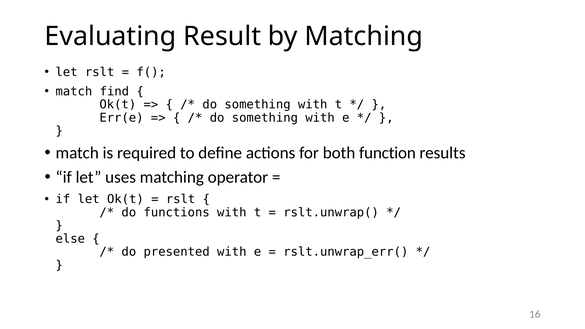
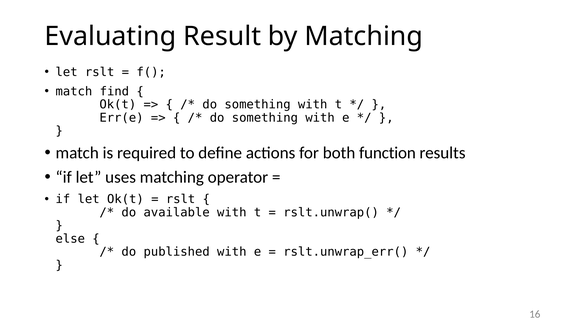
functions: functions -> available
presented: presented -> published
